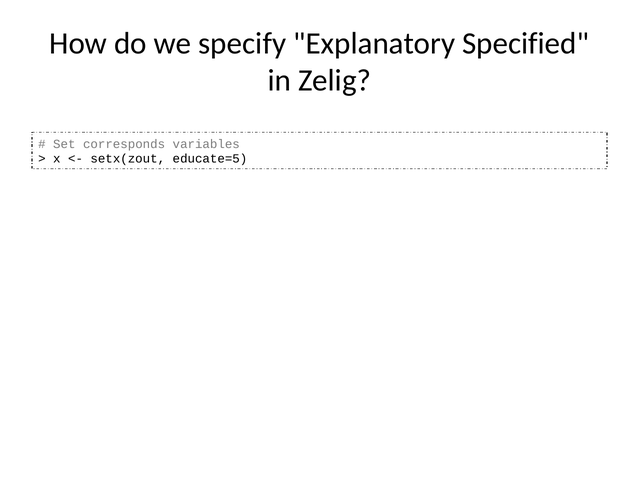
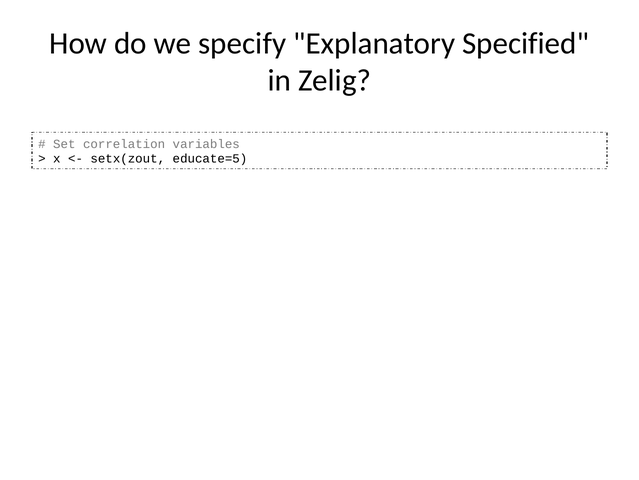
corresponds: corresponds -> correlation
